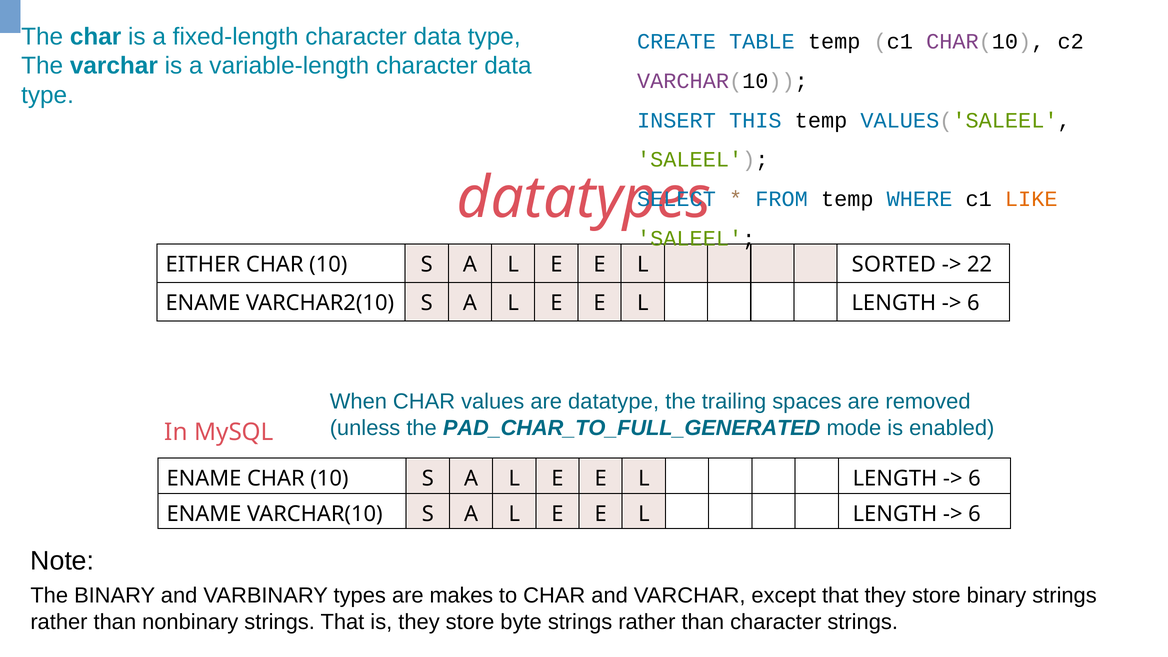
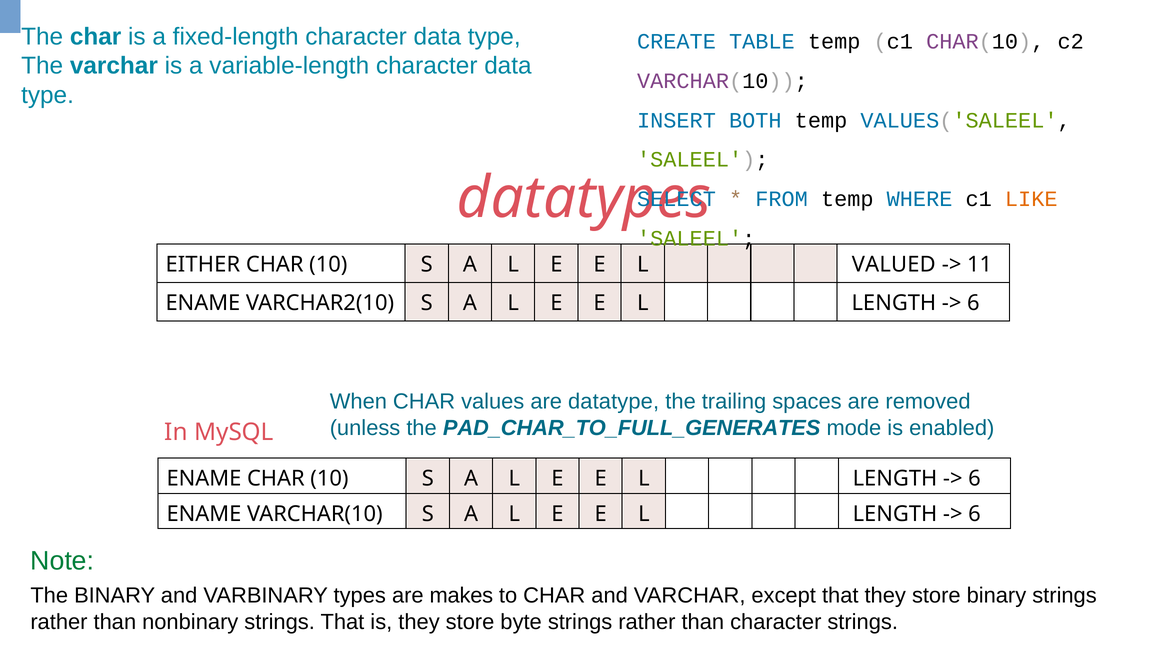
THIS: THIS -> BOTH
SORTED: SORTED -> VALUED
22: 22 -> 11
PAD_CHAR_TO_FULL_GENERATED: PAD_CHAR_TO_FULL_GENERATED -> PAD_CHAR_TO_FULL_GENERATES
Note colour: black -> green
